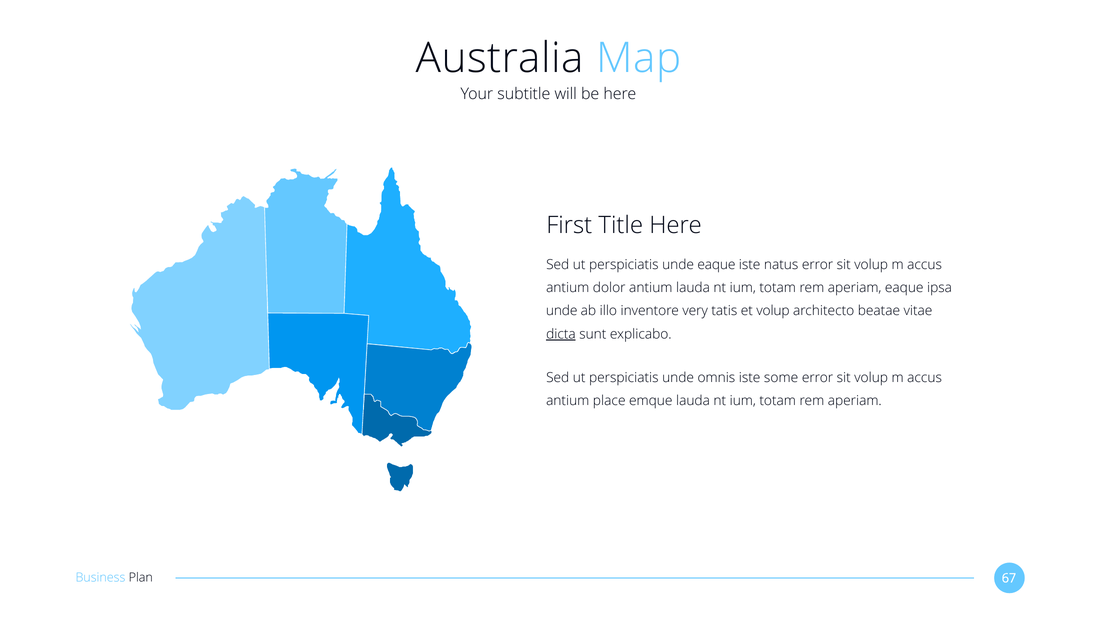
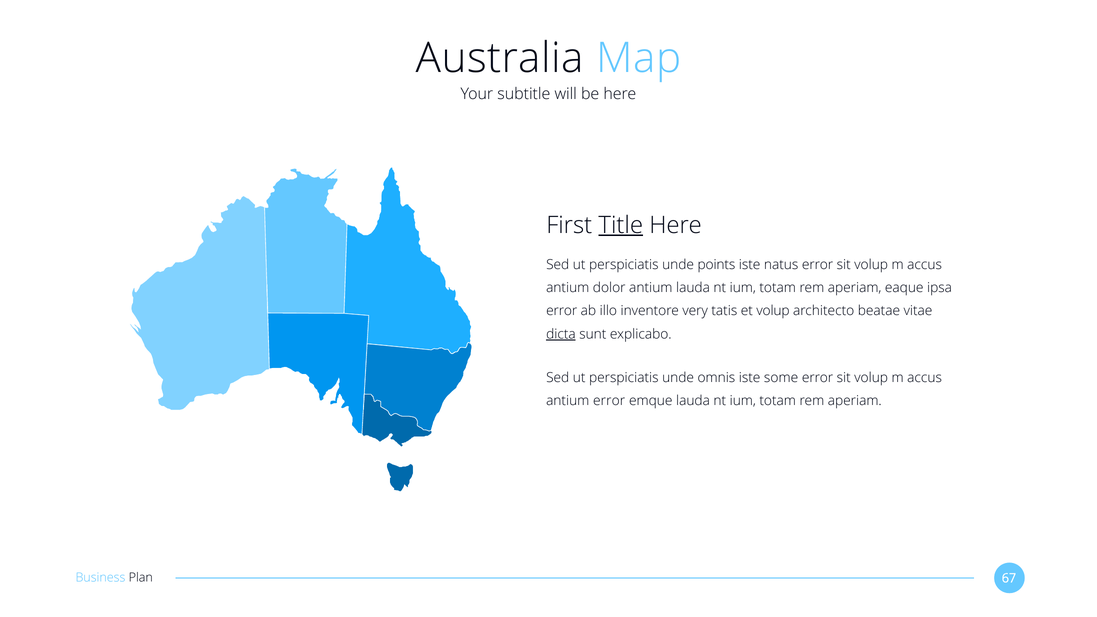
Title underline: none -> present
unde eaque: eaque -> points
unde at (562, 311): unde -> error
antium place: place -> error
